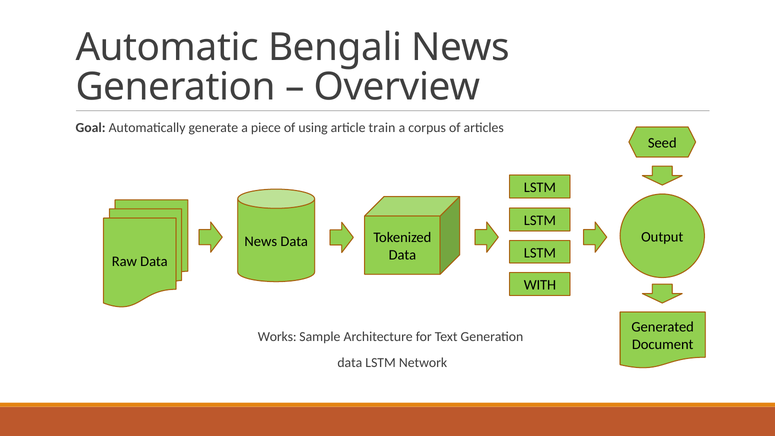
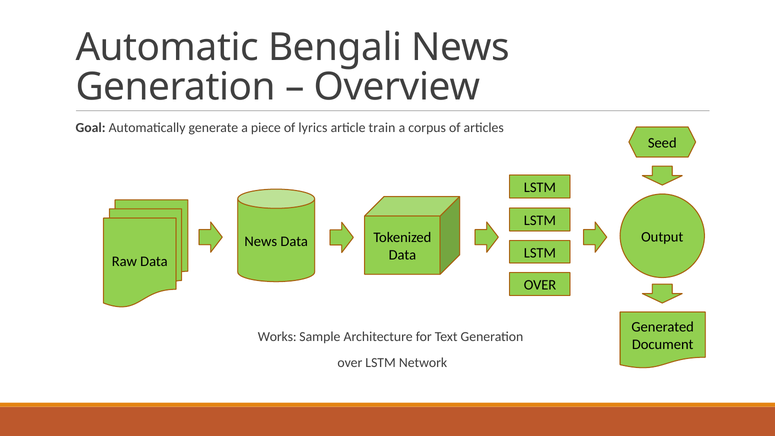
using: using -> lyrics
WITH at (540, 285): WITH -> OVER
data at (350, 363): data -> over
